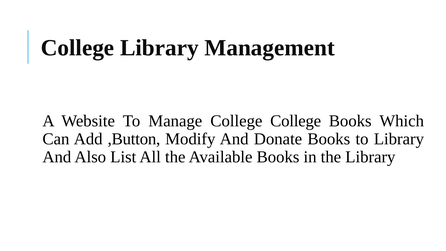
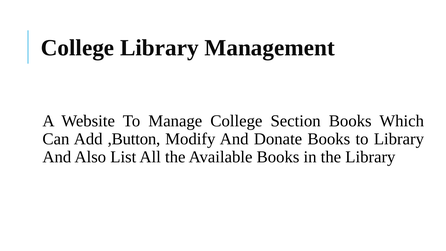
College College: College -> Section
